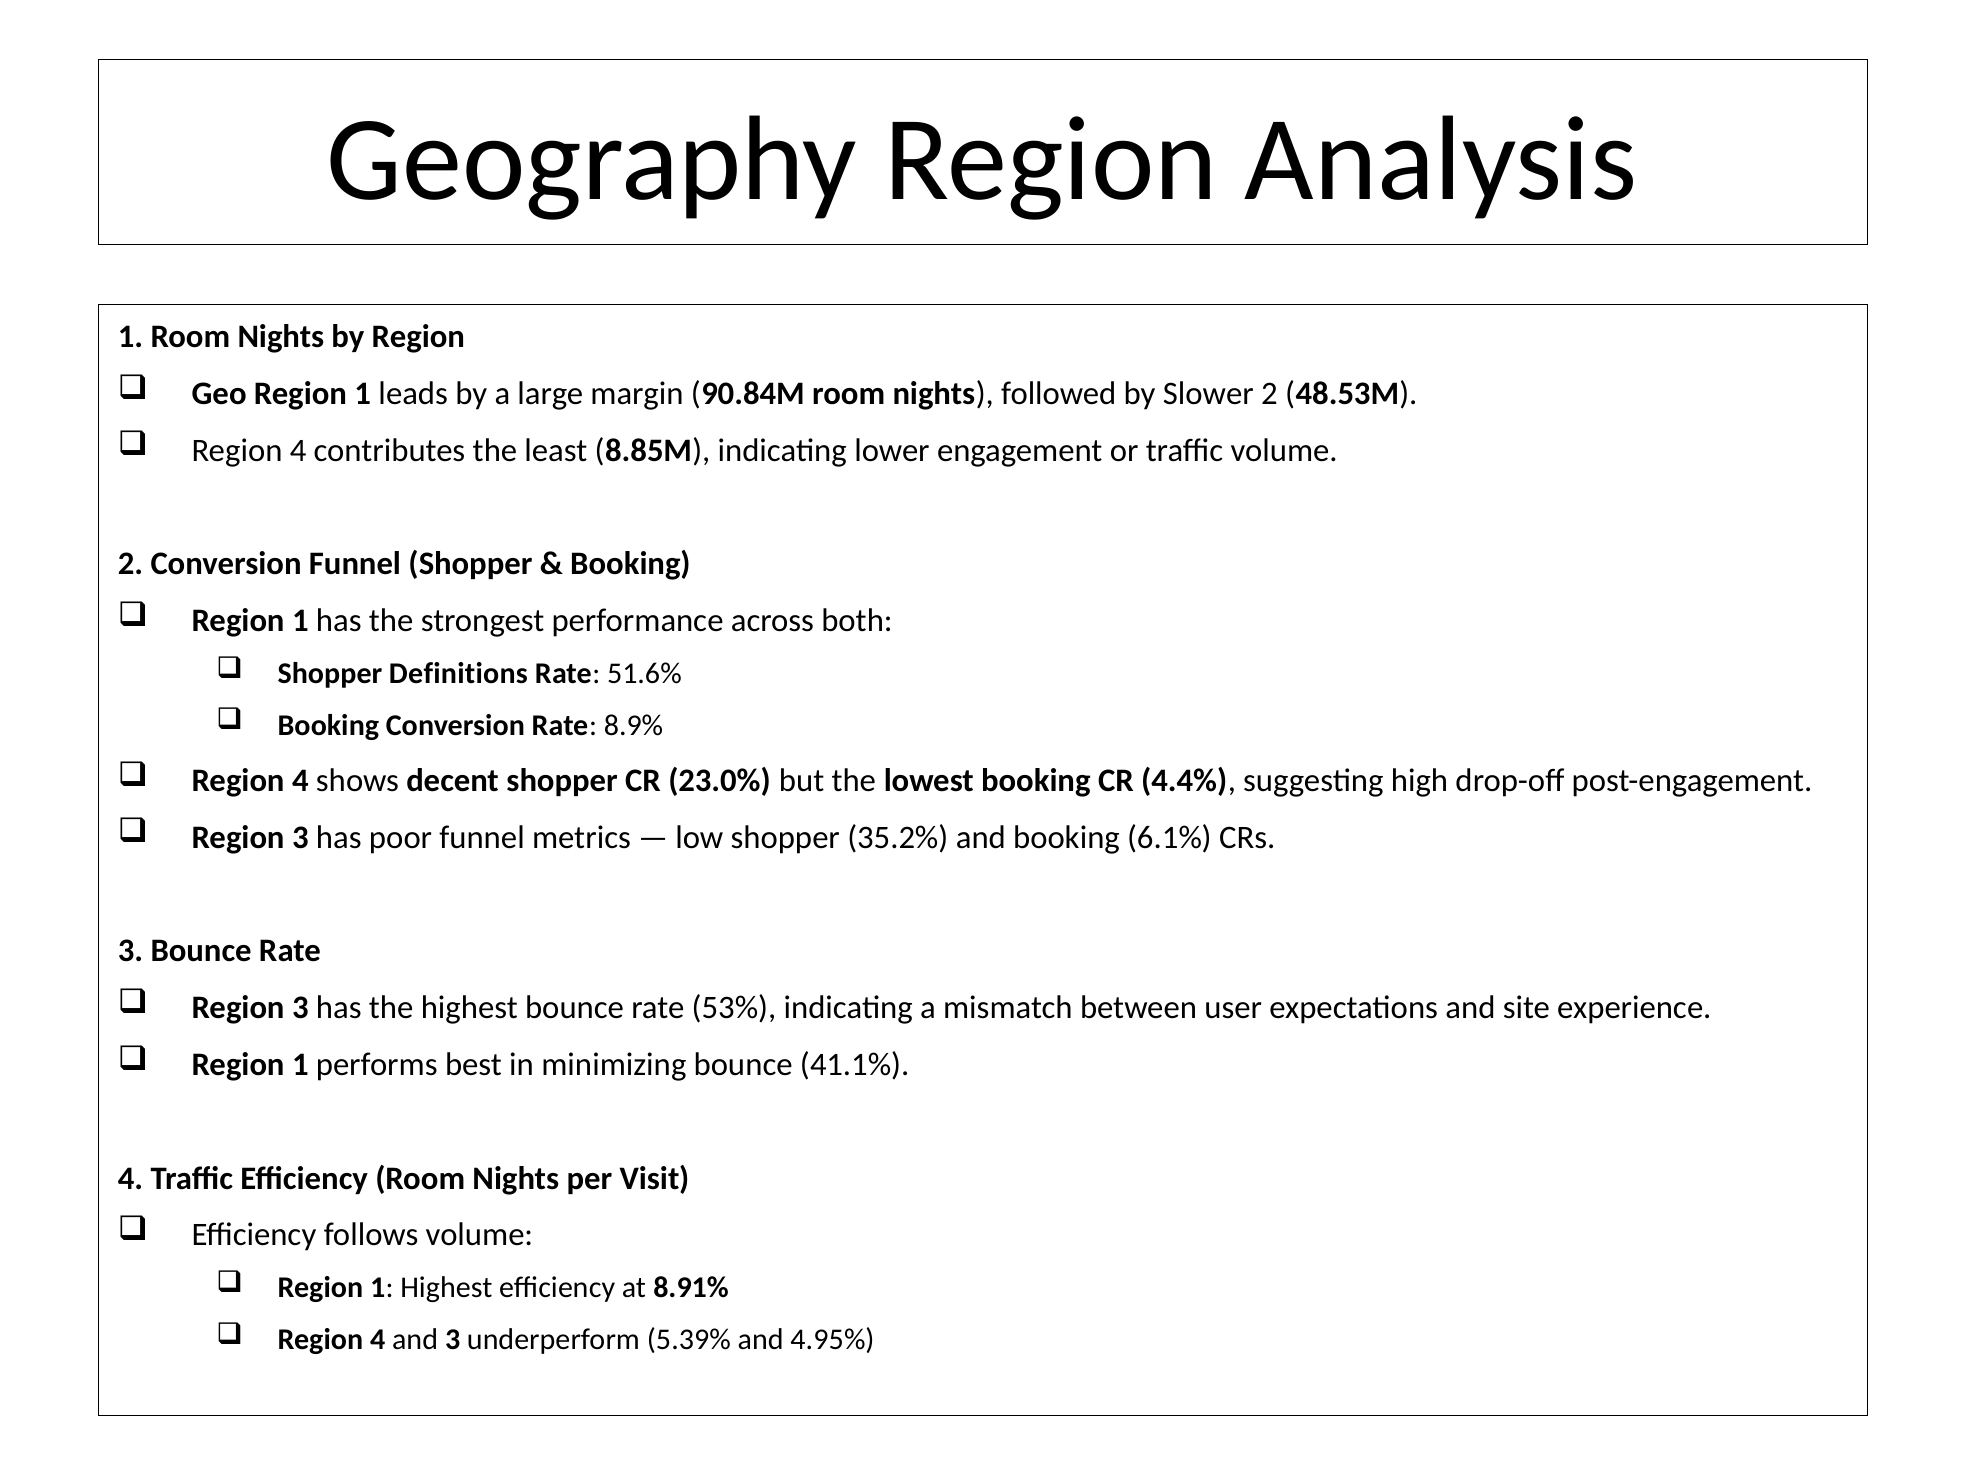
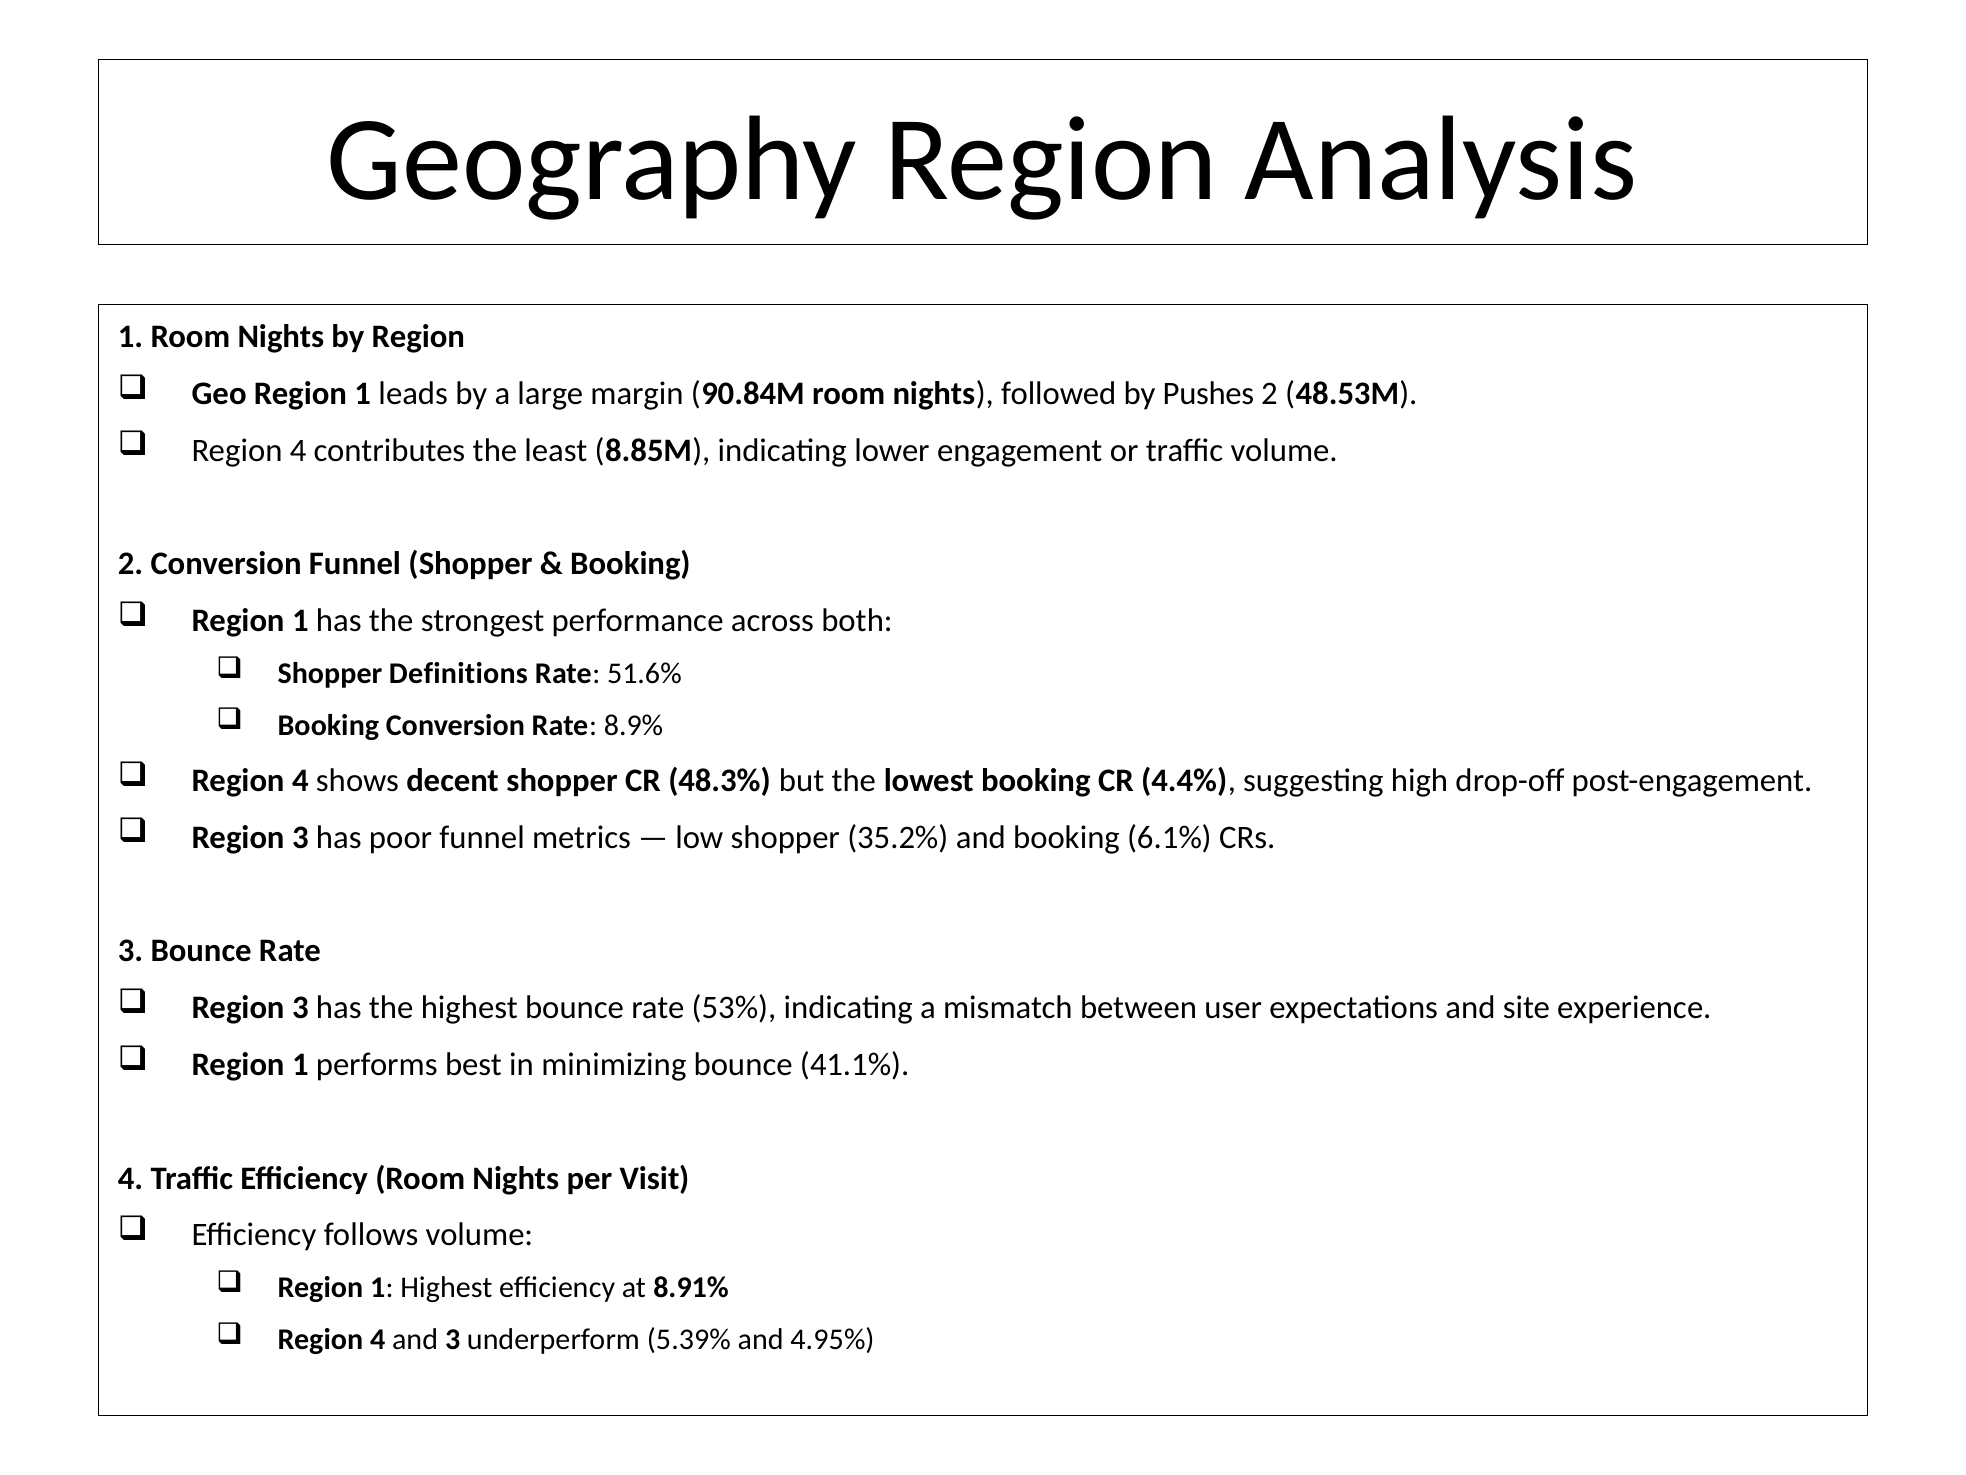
Slower: Slower -> Pushes
23.0%: 23.0% -> 48.3%
